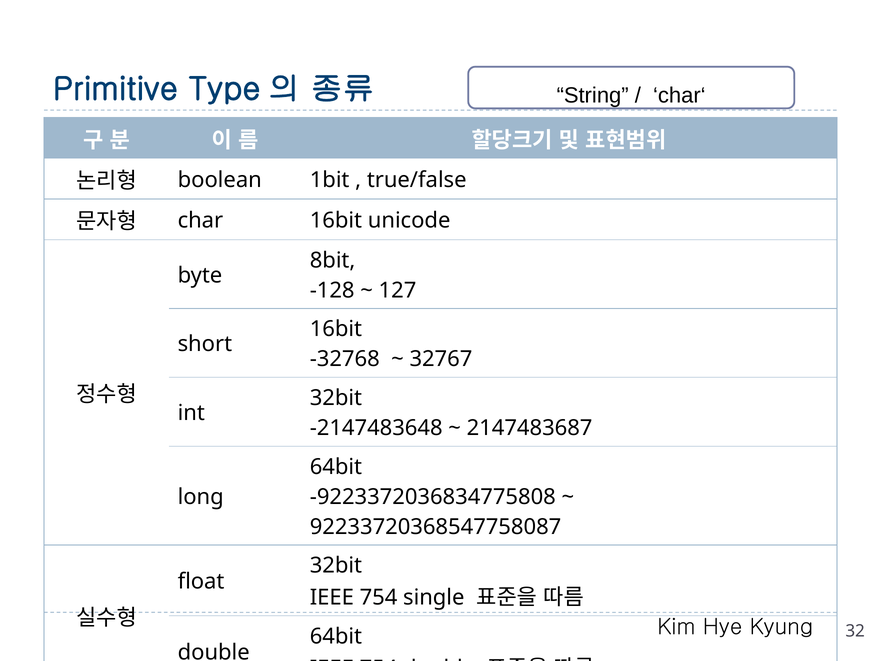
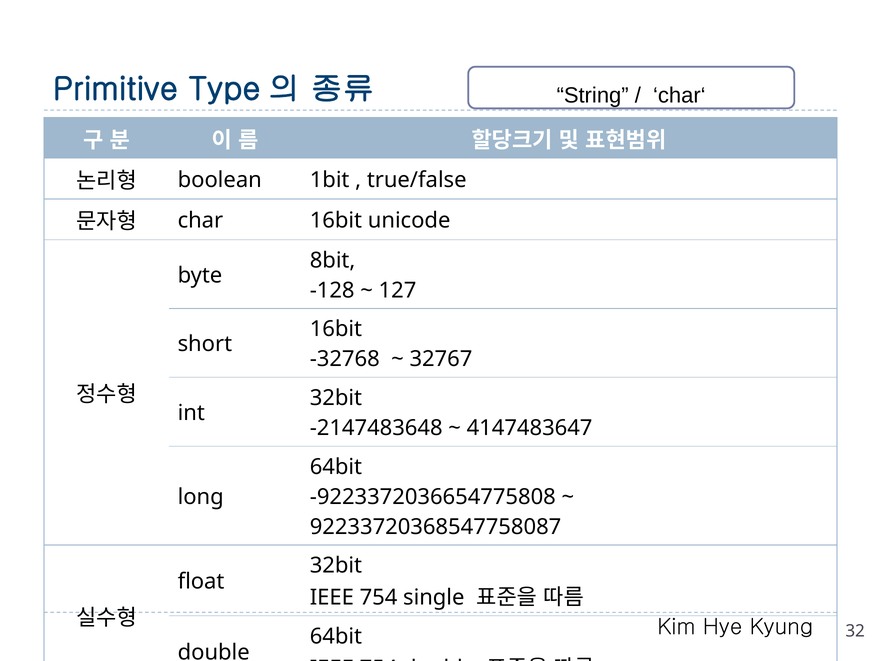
2147483687: 2147483687 -> 4147483647
-9223372036834775808: -9223372036834775808 -> -9223372036654775808
